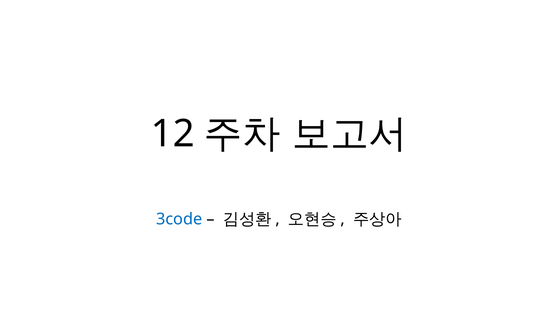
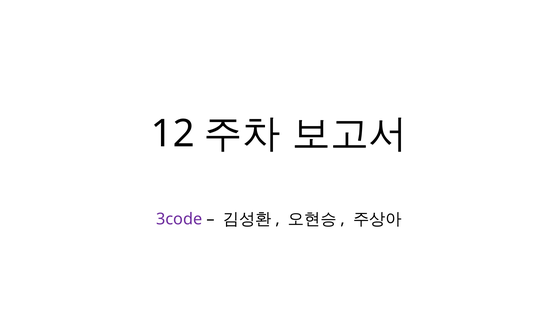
3code colour: blue -> purple
